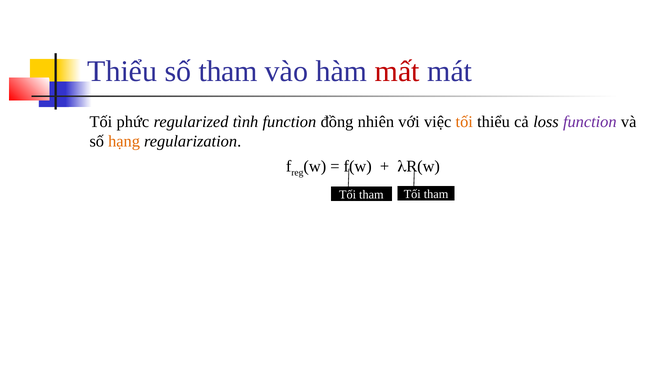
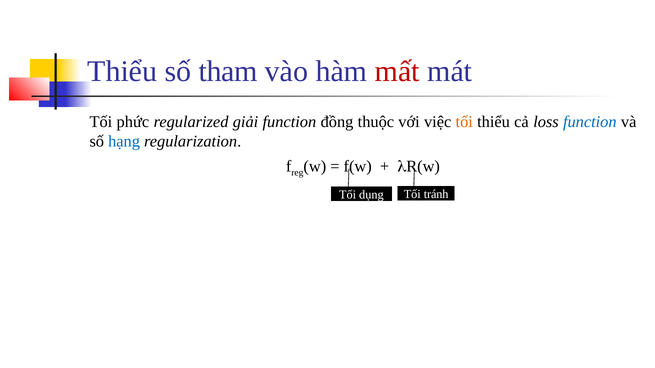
tình: tình -> giải
nhiên: nhiên -> thuộc
function at (590, 122) colour: purple -> blue
hạng colour: orange -> blue
tham at (371, 195): tham -> dụng
tham at (436, 194): tham -> tránh
